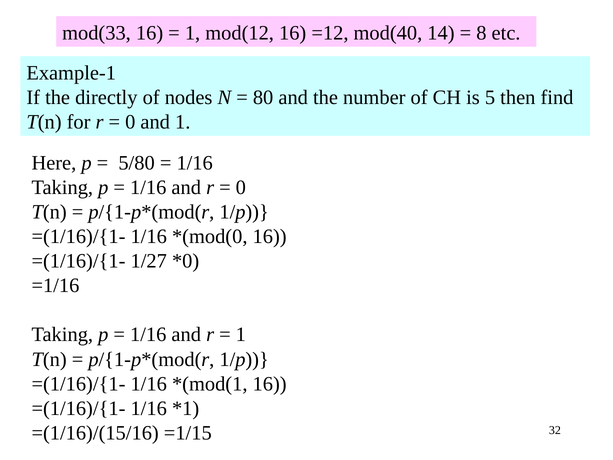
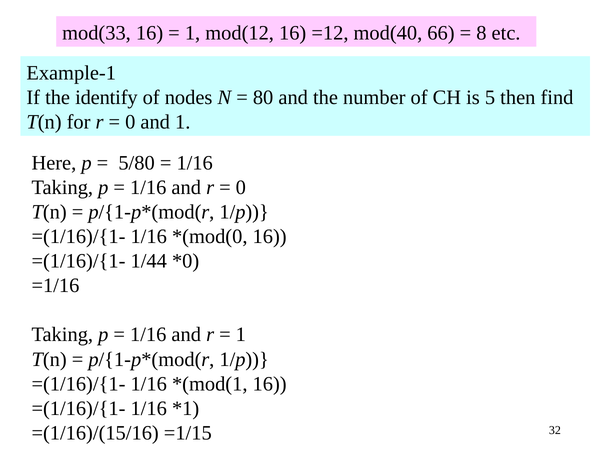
14: 14 -> 66
directly: directly -> identify
1/27: 1/27 -> 1/44
